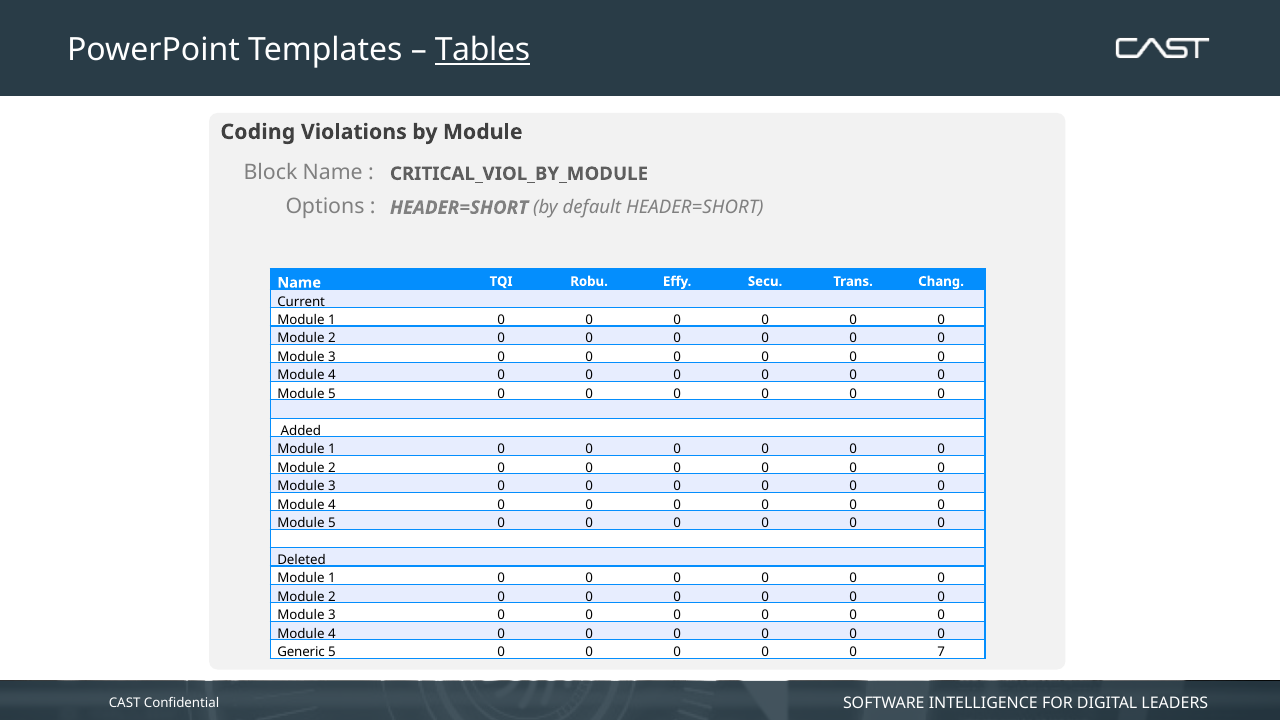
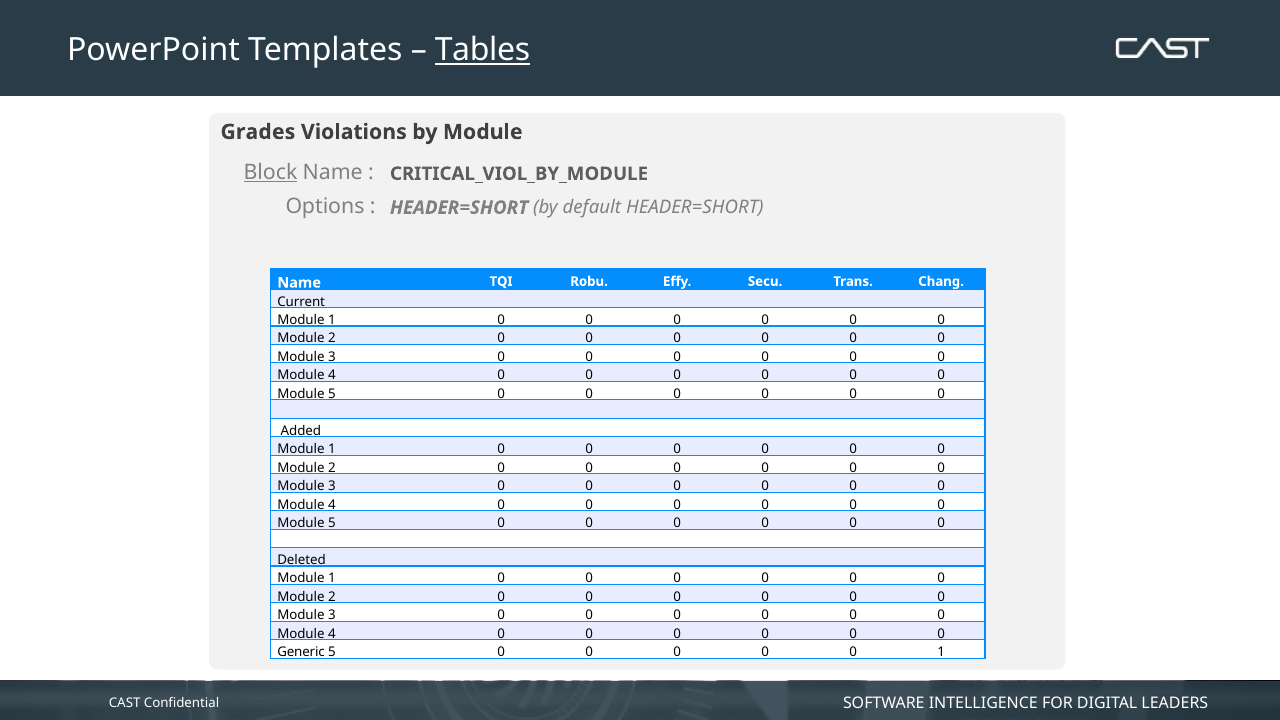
Coding: Coding -> Grades
Block underline: none -> present
0 7: 7 -> 1
